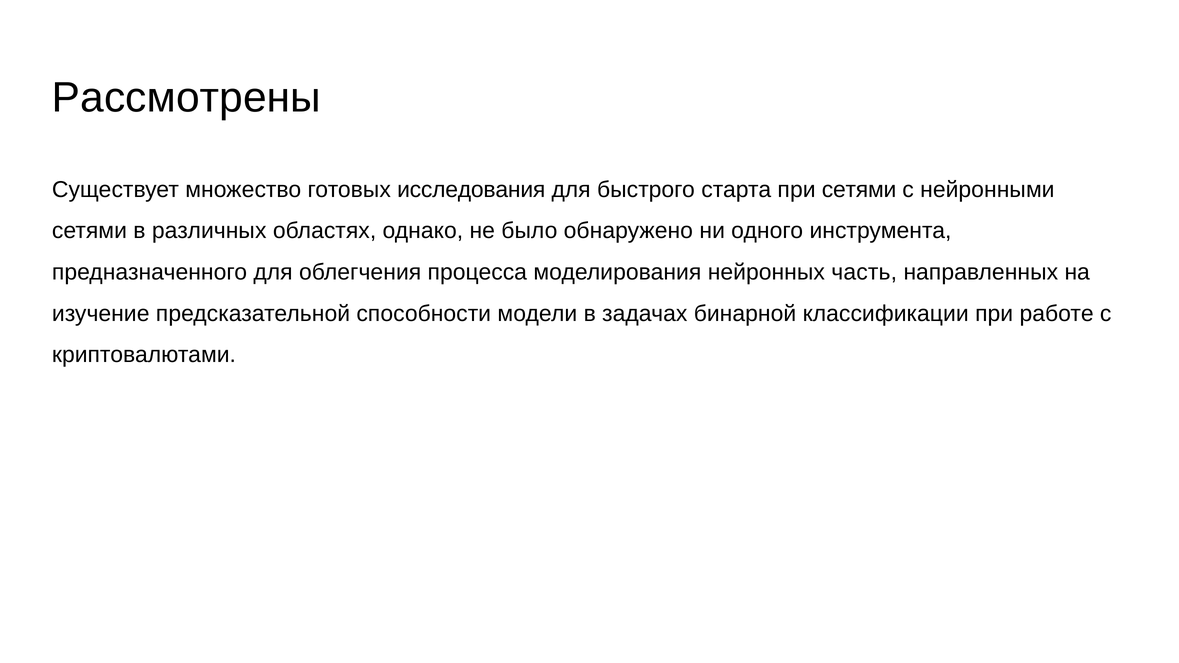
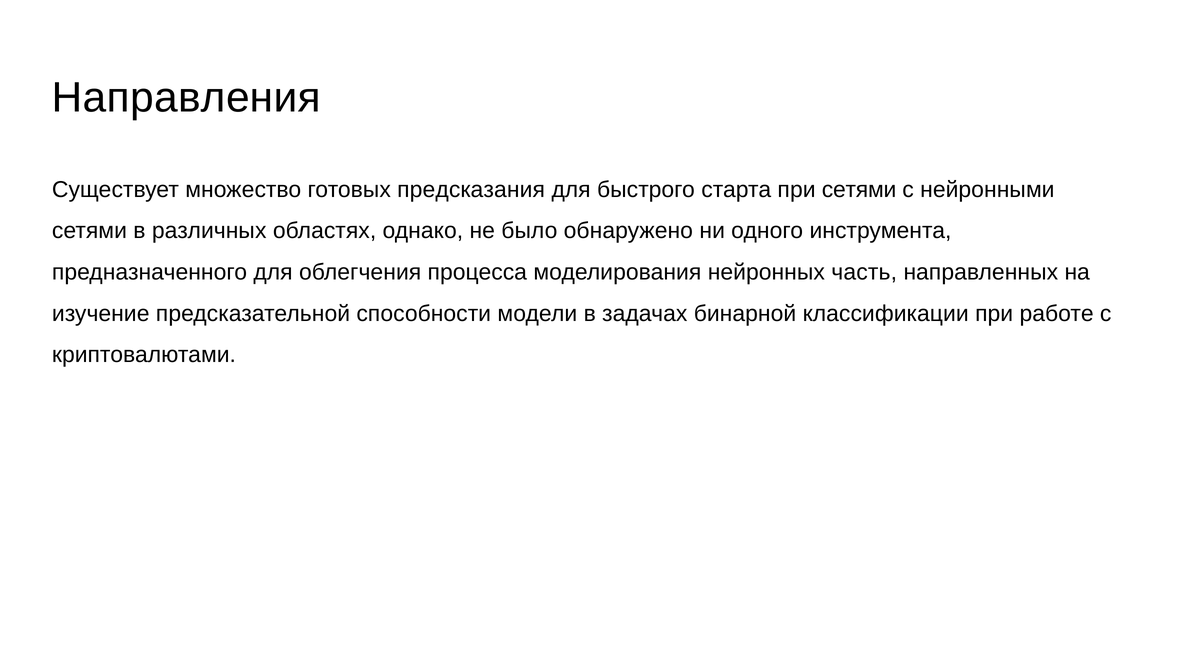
Рассмотрены: Рассмотрены -> Направления
исследования: исследования -> предсказания
